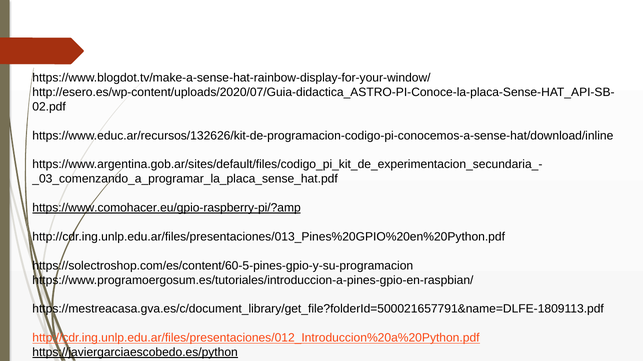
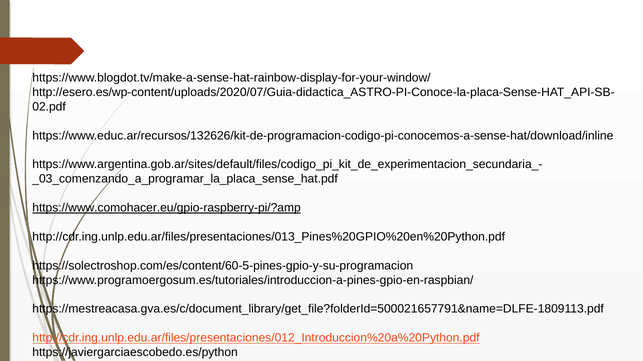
https://javiergarciaescobedo.es/python underline: present -> none
